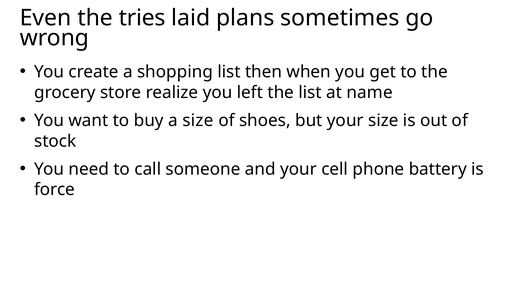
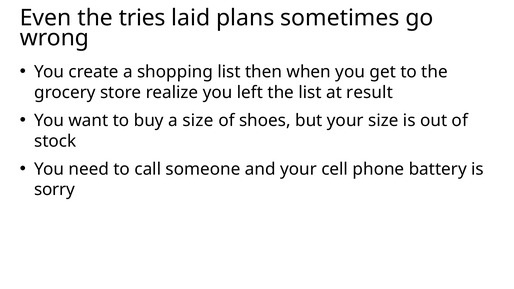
name: name -> result
force: force -> sorry
